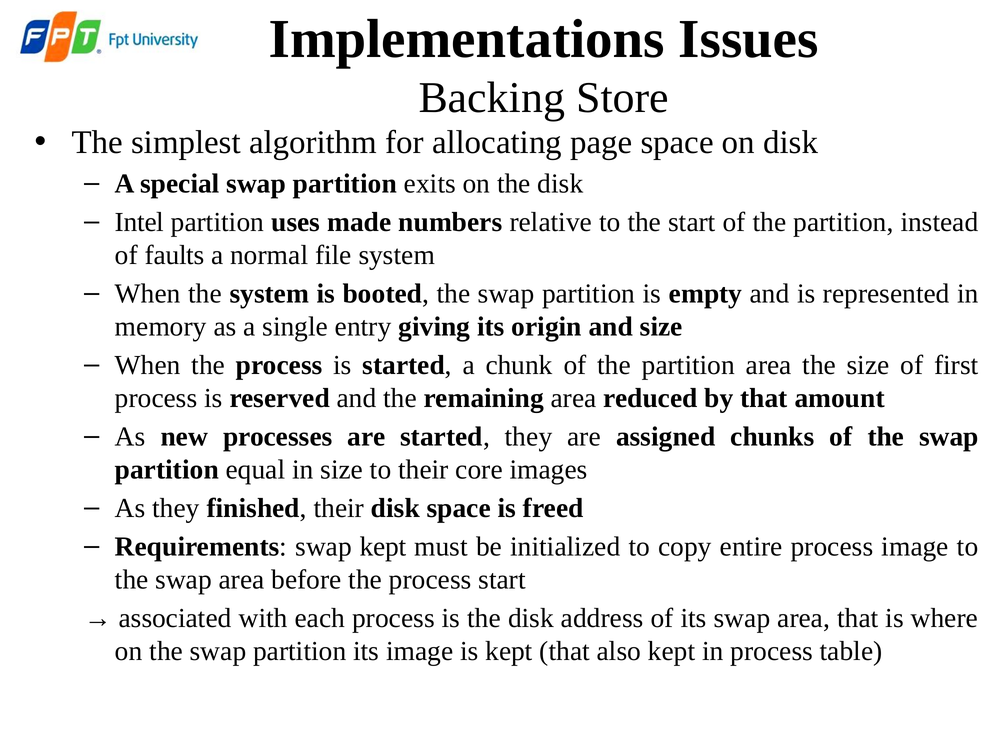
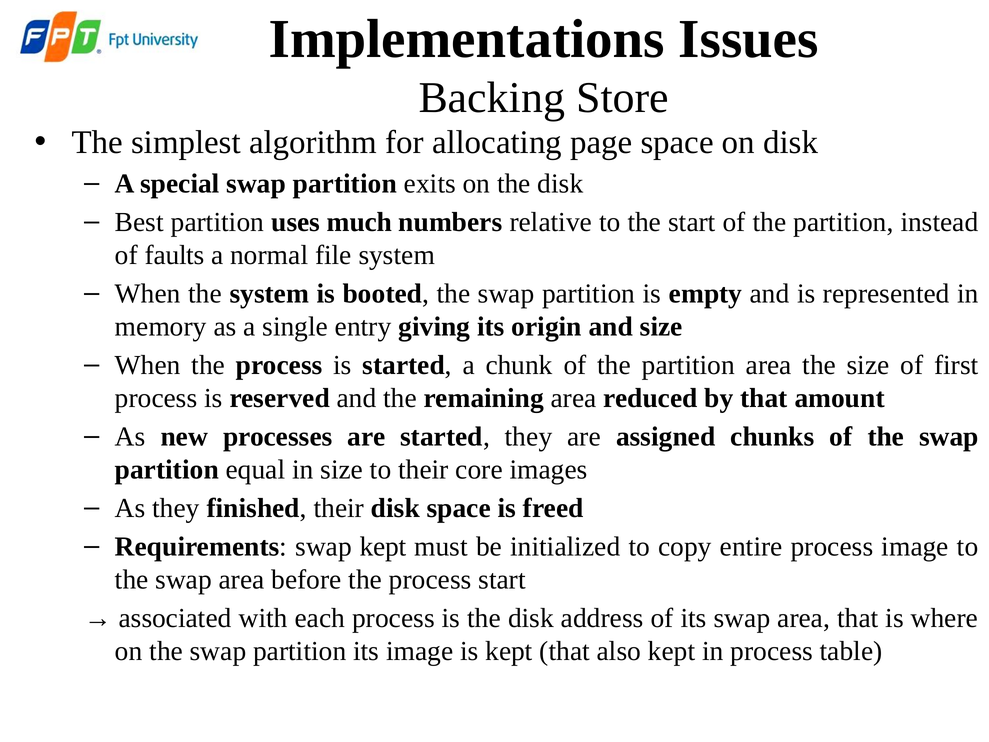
Intel: Intel -> Best
made: made -> much
